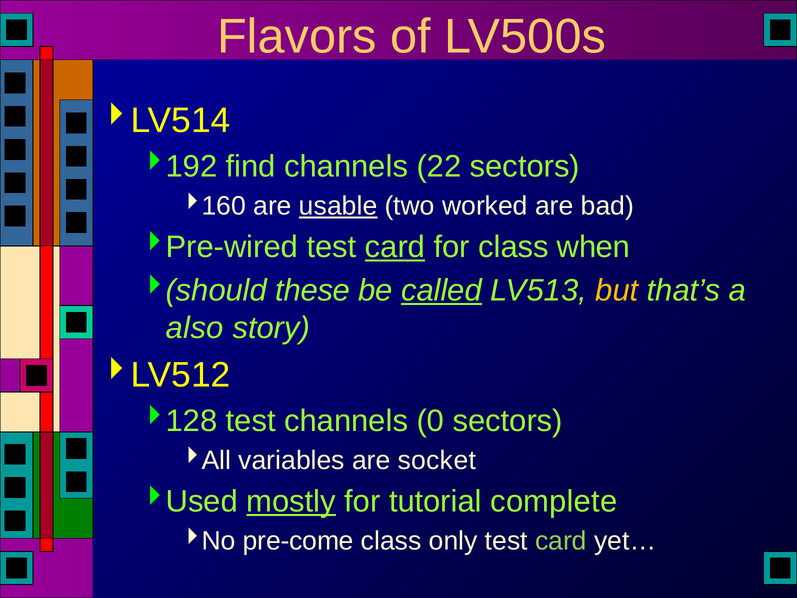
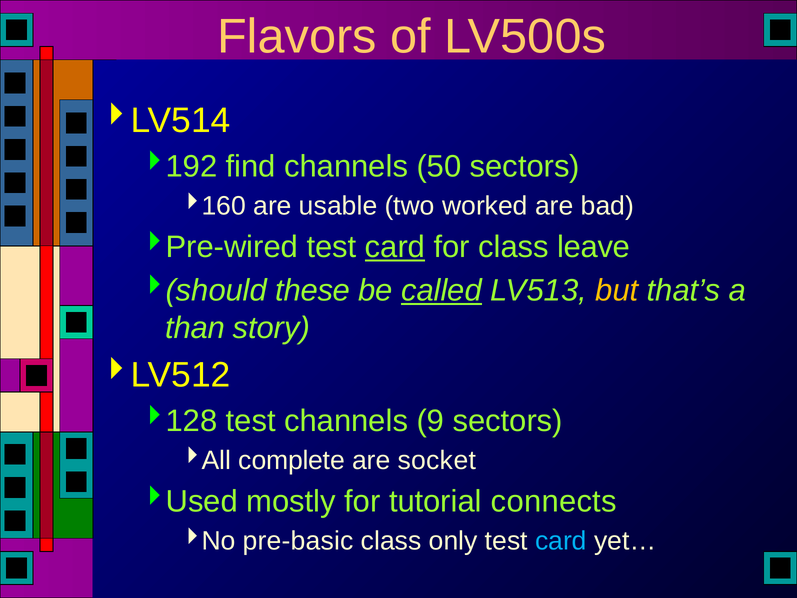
22: 22 -> 50
usable underline: present -> none
when: when -> leave
also: also -> than
0: 0 -> 9
variables: variables -> complete
mostly underline: present -> none
complete: complete -> connects
pre-come: pre-come -> pre-basic
card at (561, 541) colour: light green -> light blue
